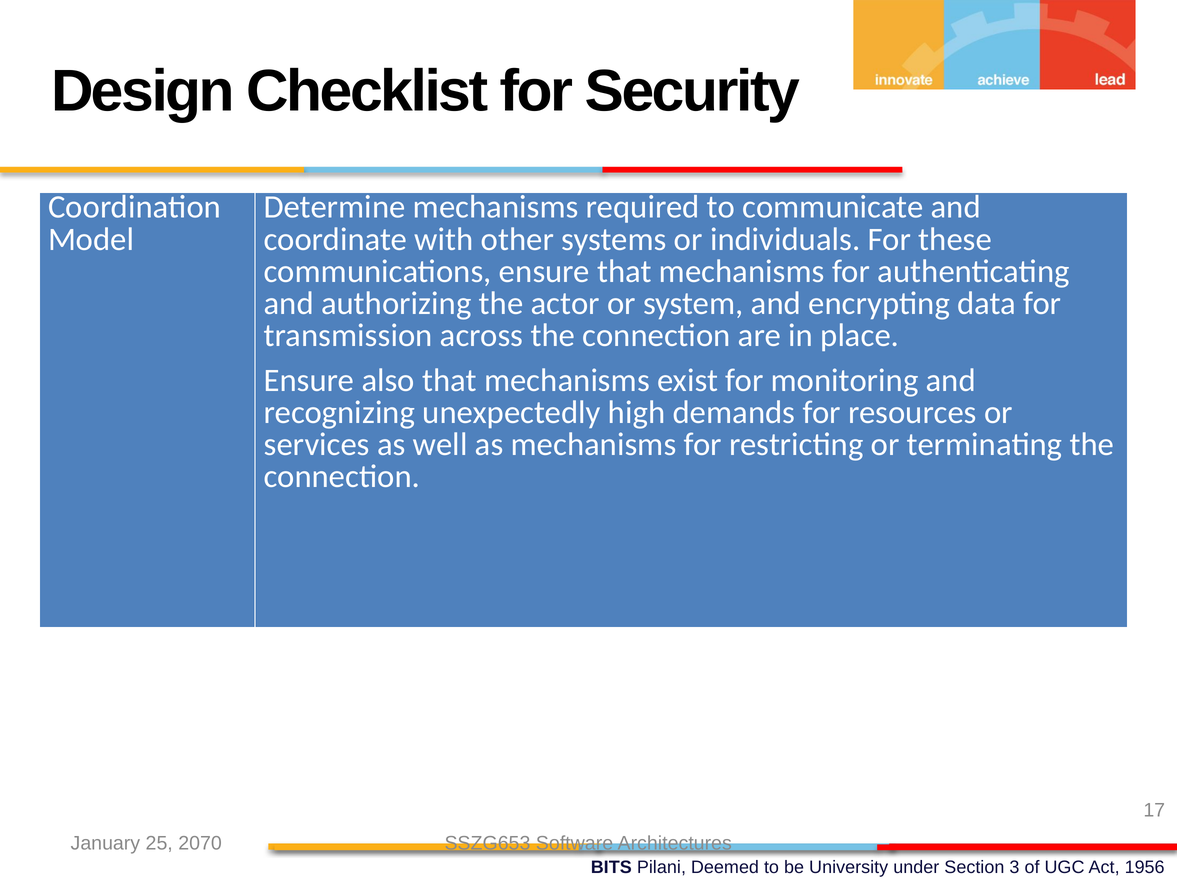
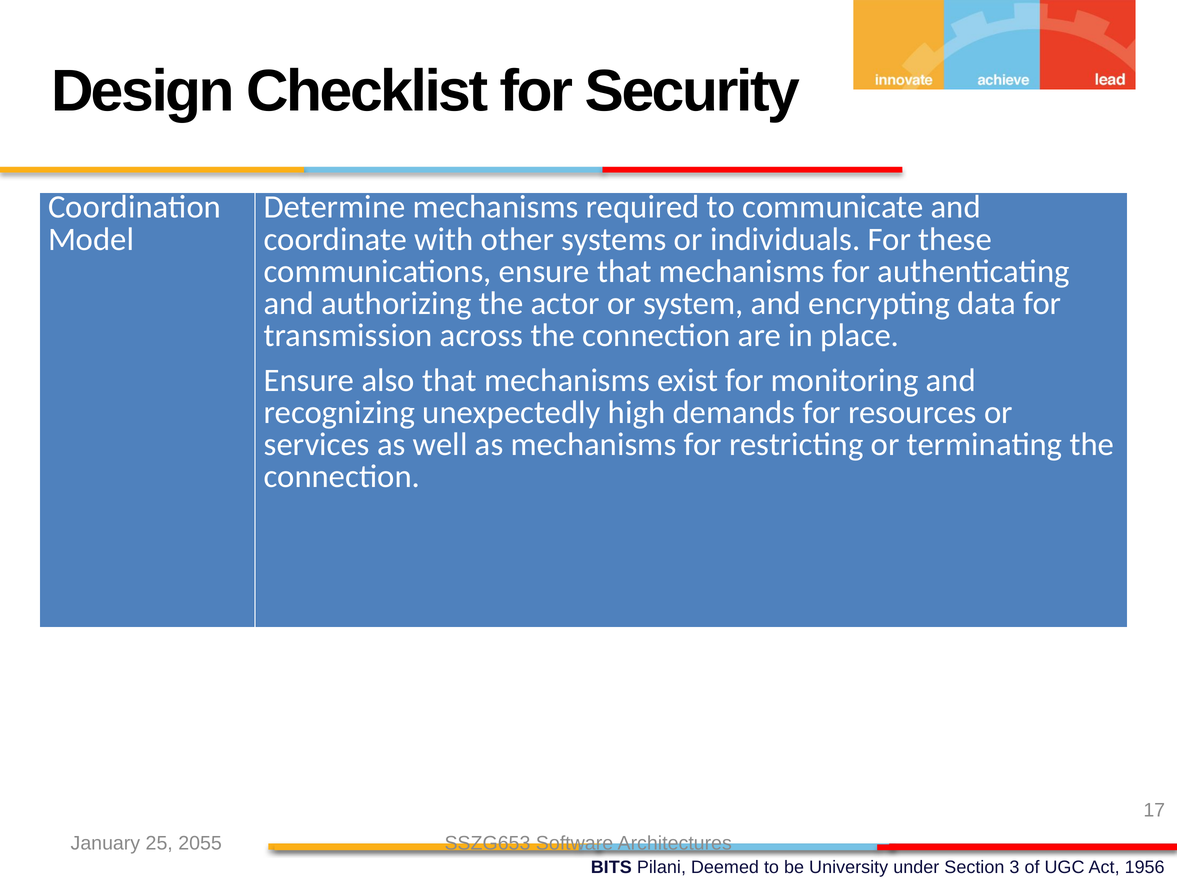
2070: 2070 -> 2055
